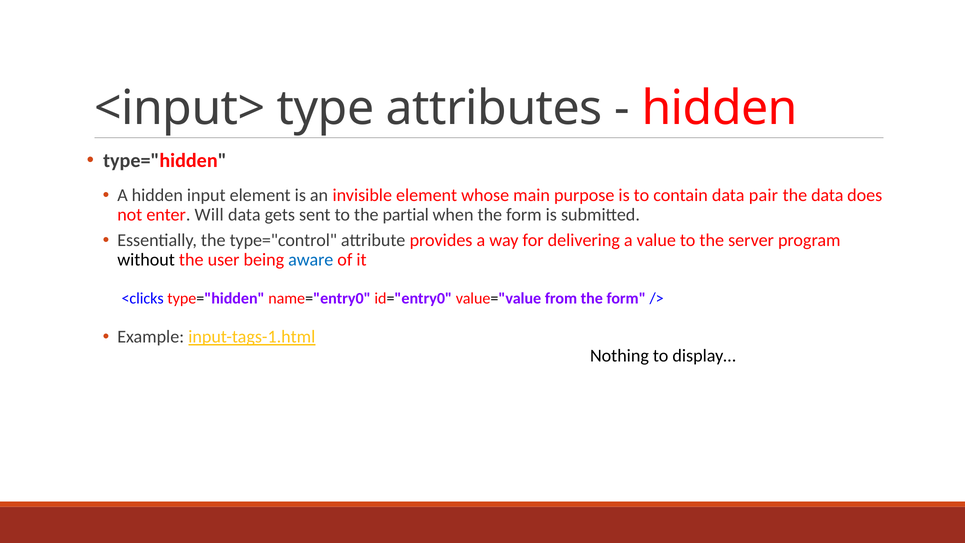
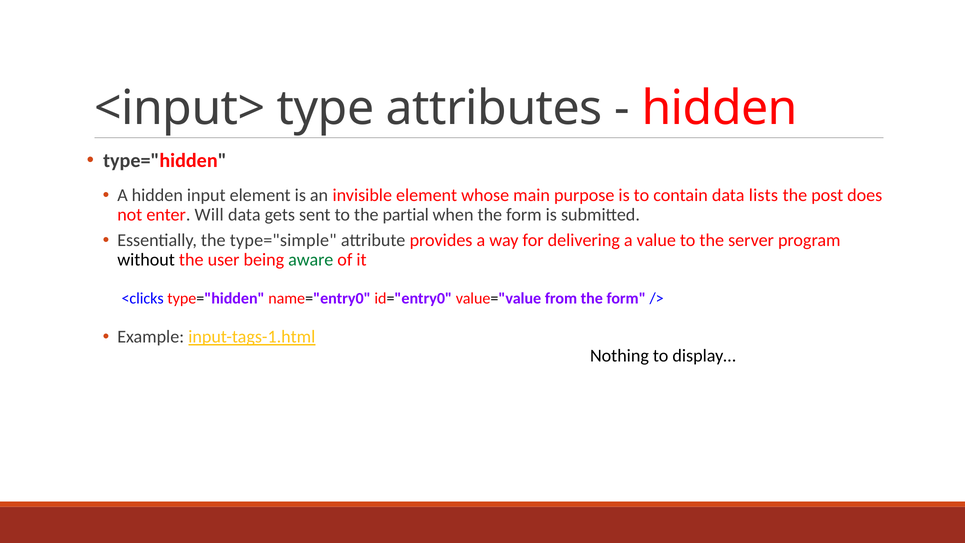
pair: pair -> lists
the data: data -> post
type="control: type="control -> type="simple
aware colour: blue -> green
